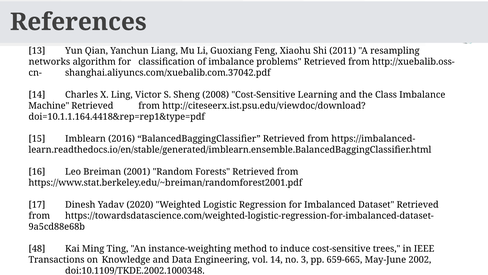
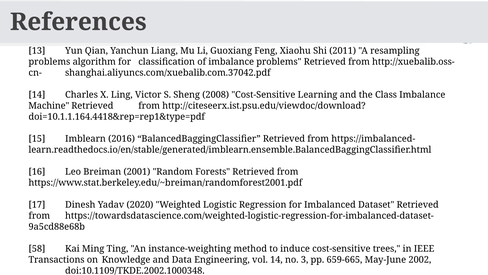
networks at (49, 62): networks -> problems
48: 48 -> 58
